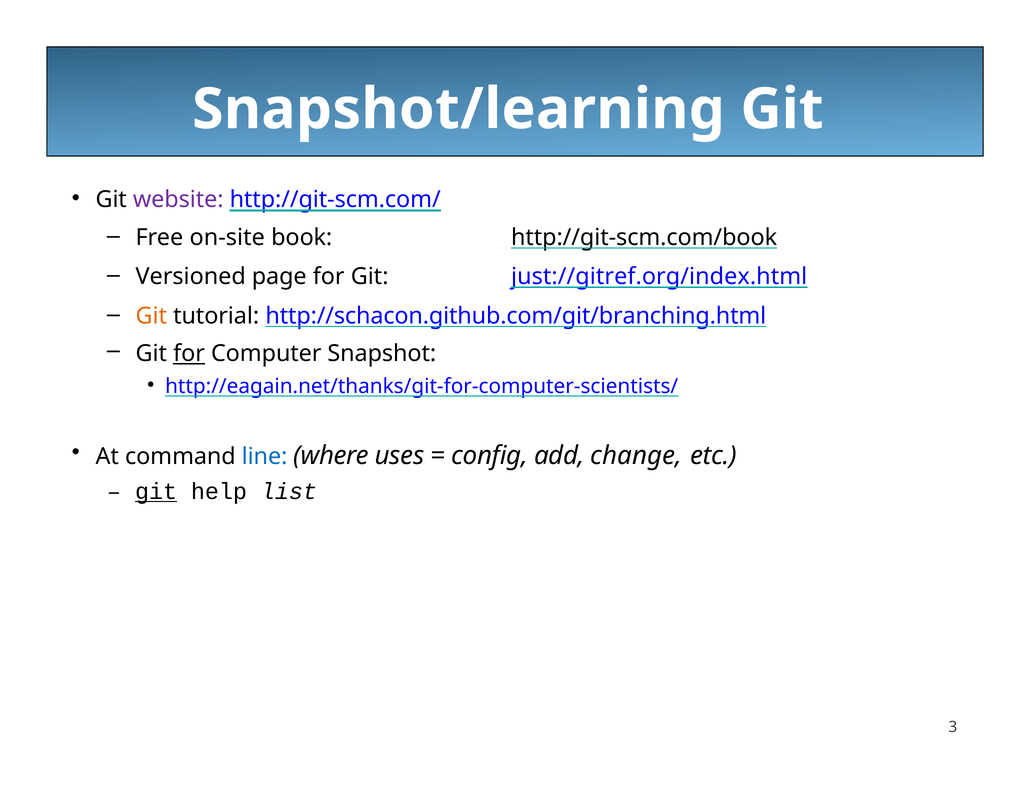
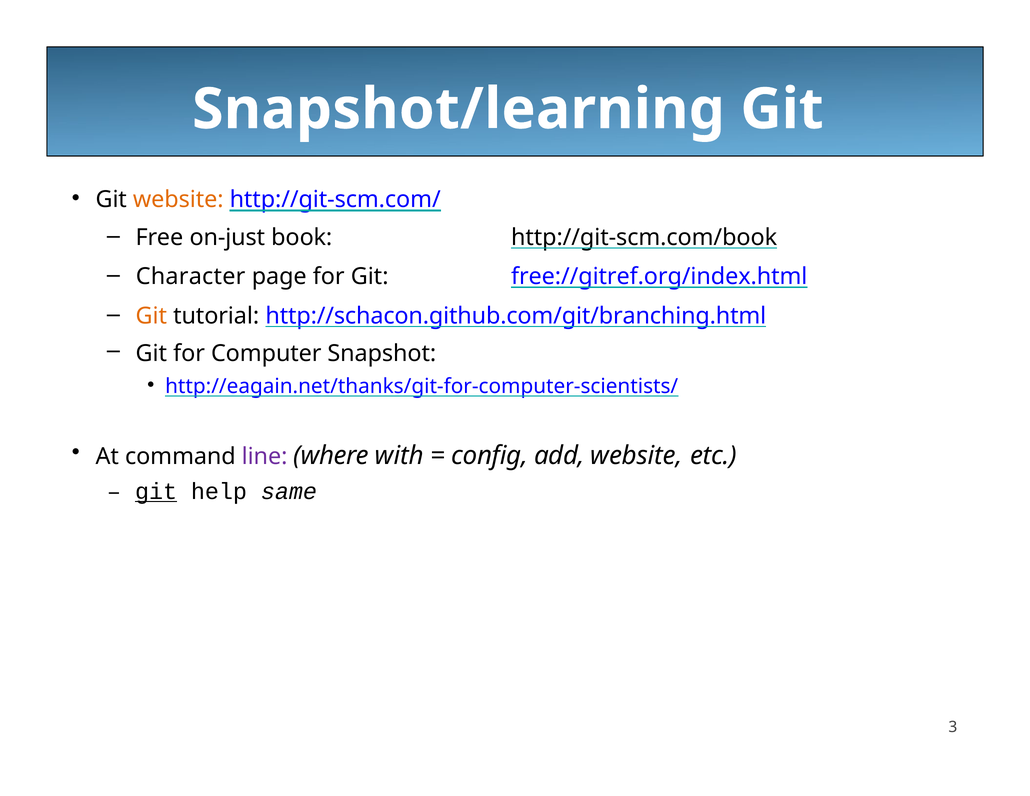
website at (178, 200) colour: purple -> orange
on-site: on-site -> on-just
Versioned: Versioned -> Character
just://gitref.org/index.html: just://gitref.org/index.html -> free://gitref.org/index.html
for at (189, 354) underline: present -> none
line colour: blue -> purple
uses: uses -> with
add change: change -> website
list: list -> same
